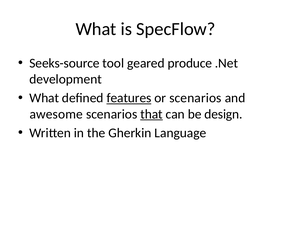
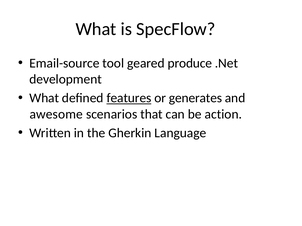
Seeks-source: Seeks-source -> Email-source
or scenarios: scenarios -> generates
that underline: present -> none
design: design -> action
